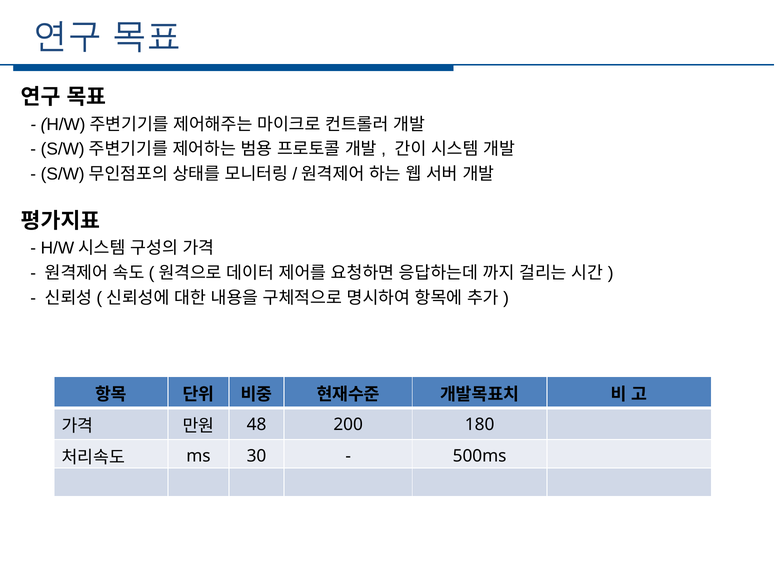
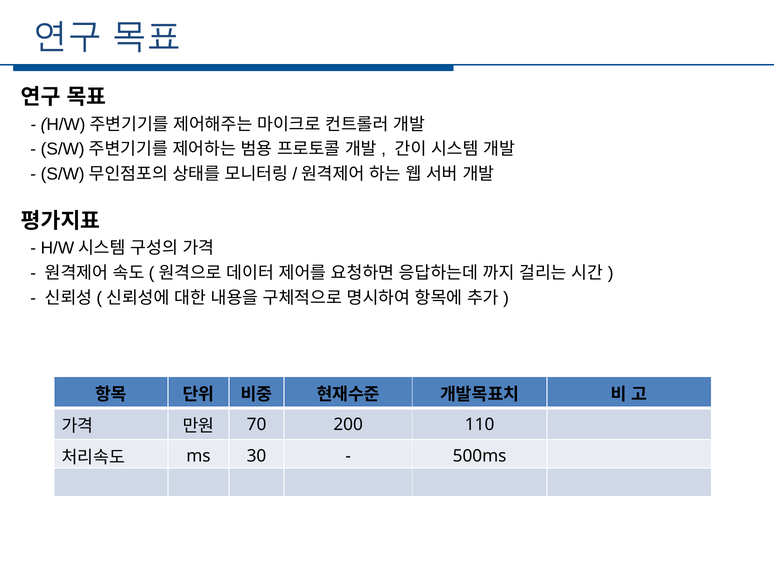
48: 48 -> 70
180: 180 -> 110
